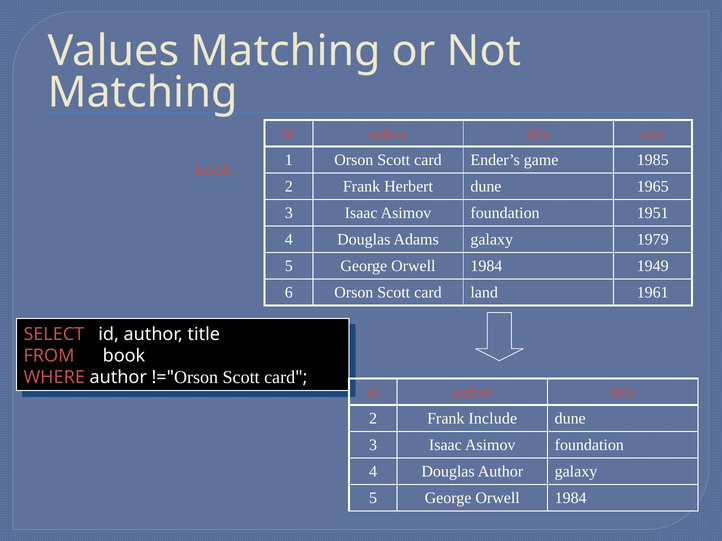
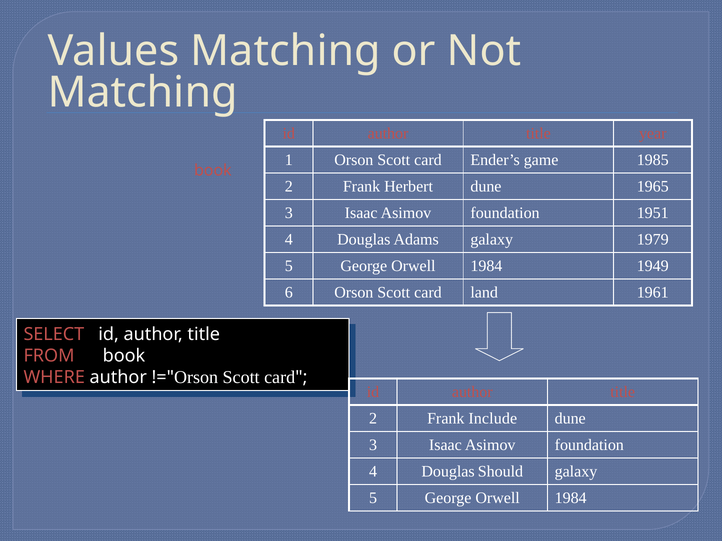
Douglas Author: Author -> Should
